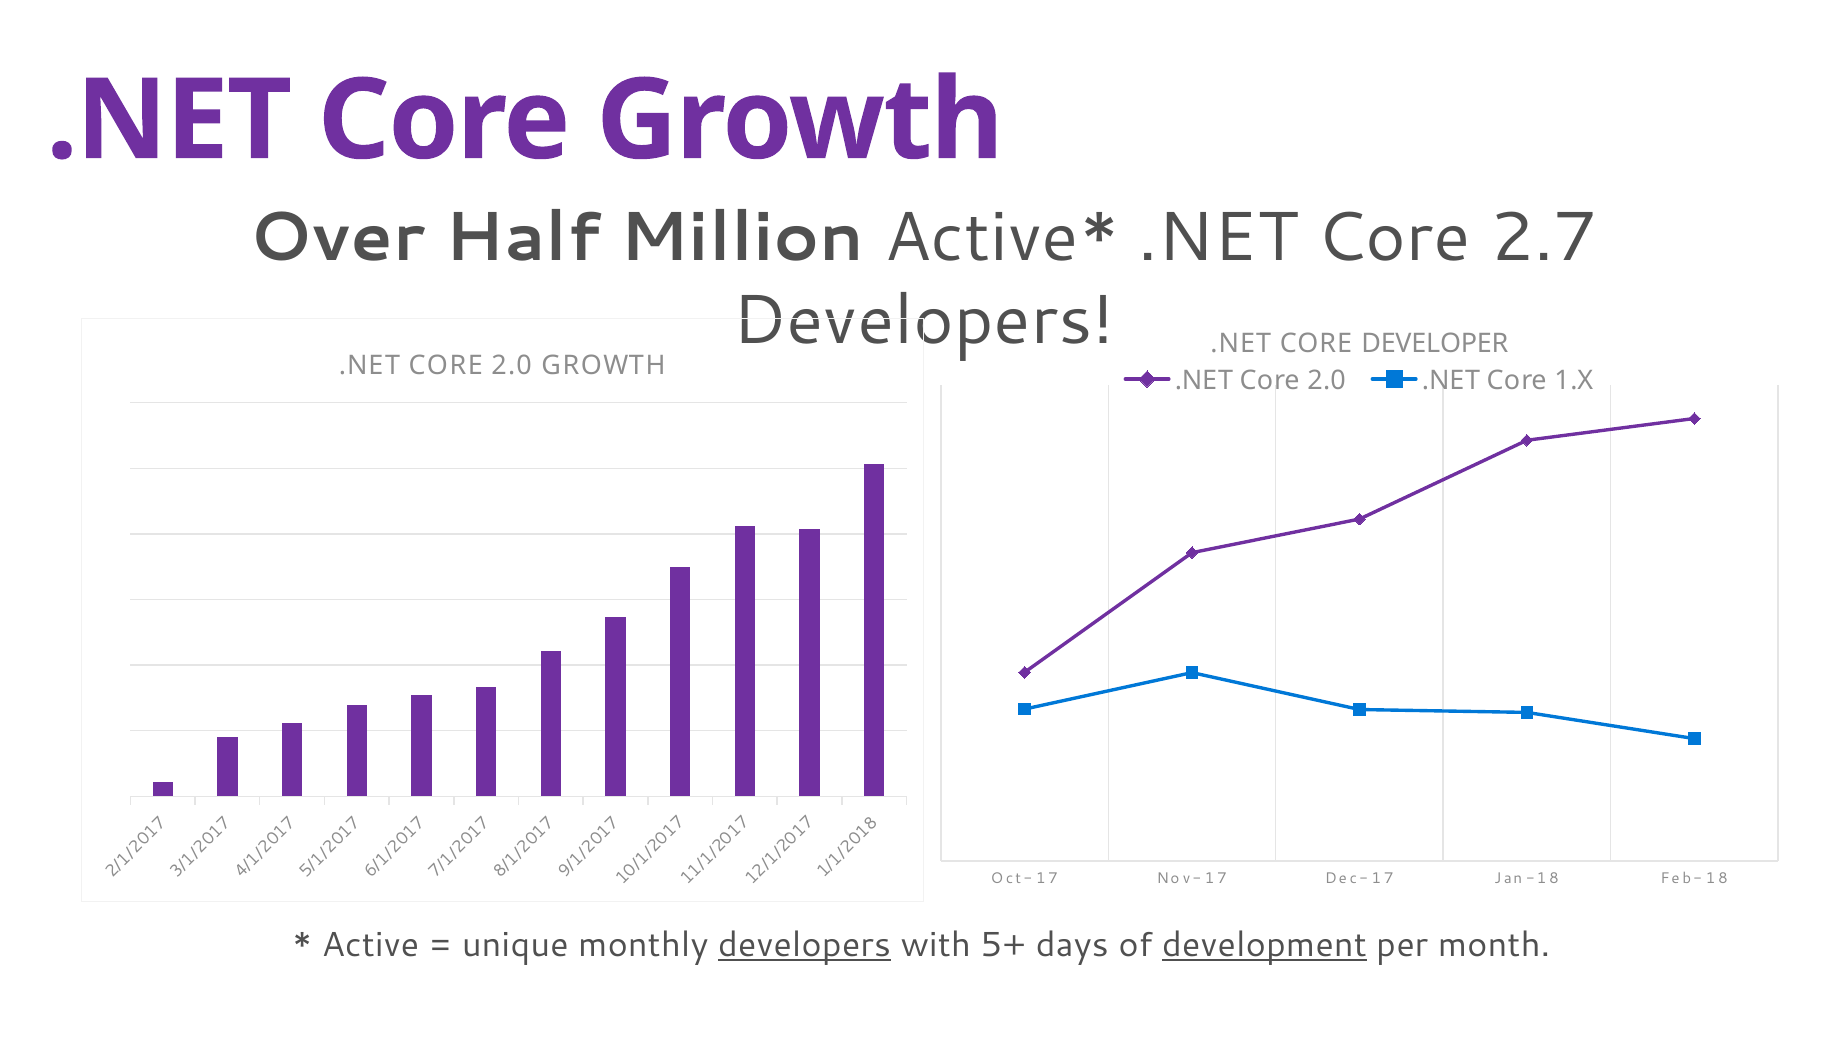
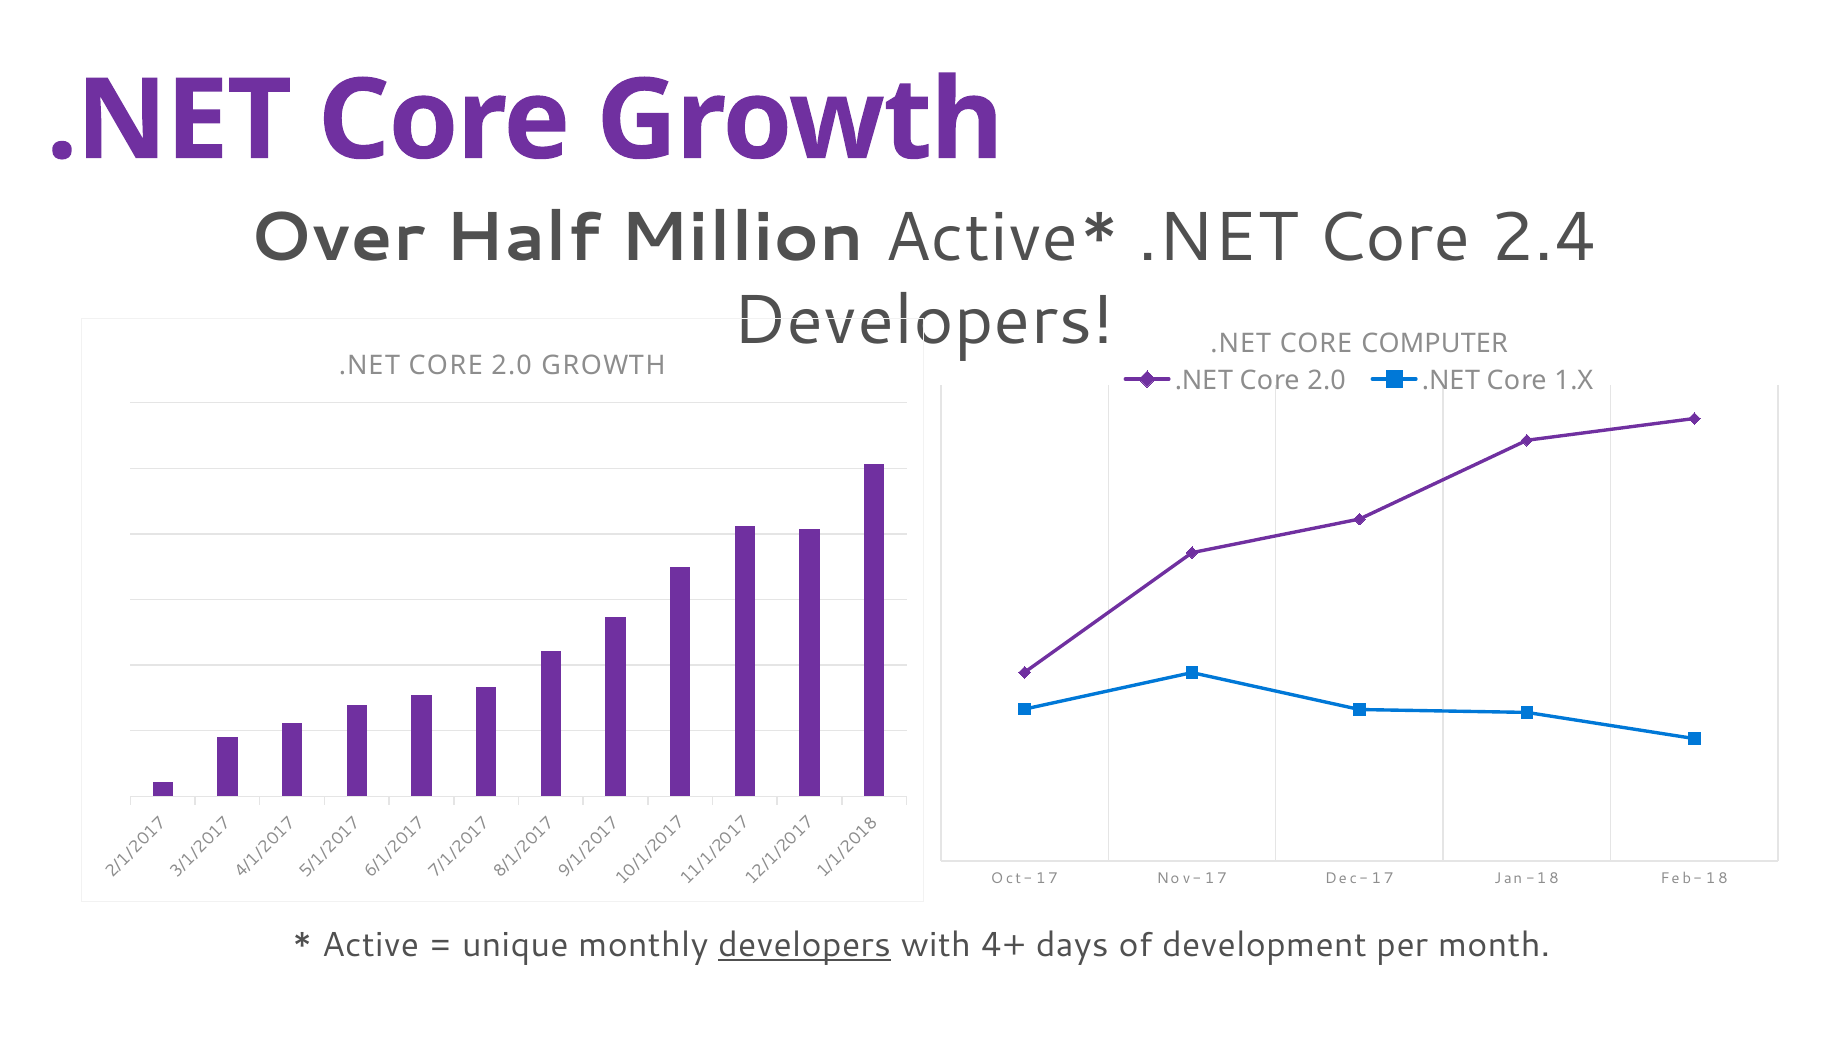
2.7: 2.7 -> 2.4
DEVELOPER: DEVELOPER -> COMPUTER
5+: 5+ -> 4+
development underline: present -> none
